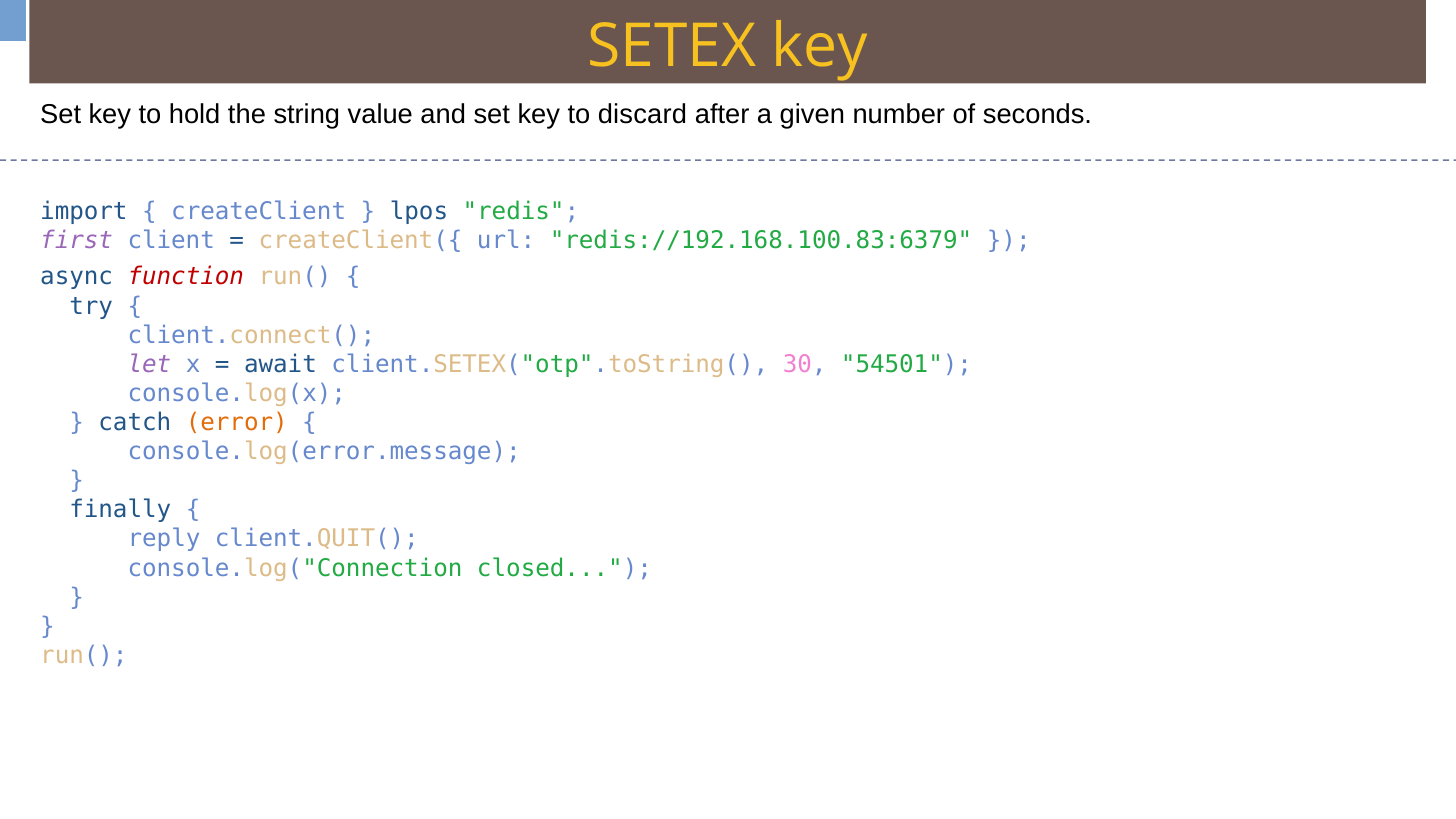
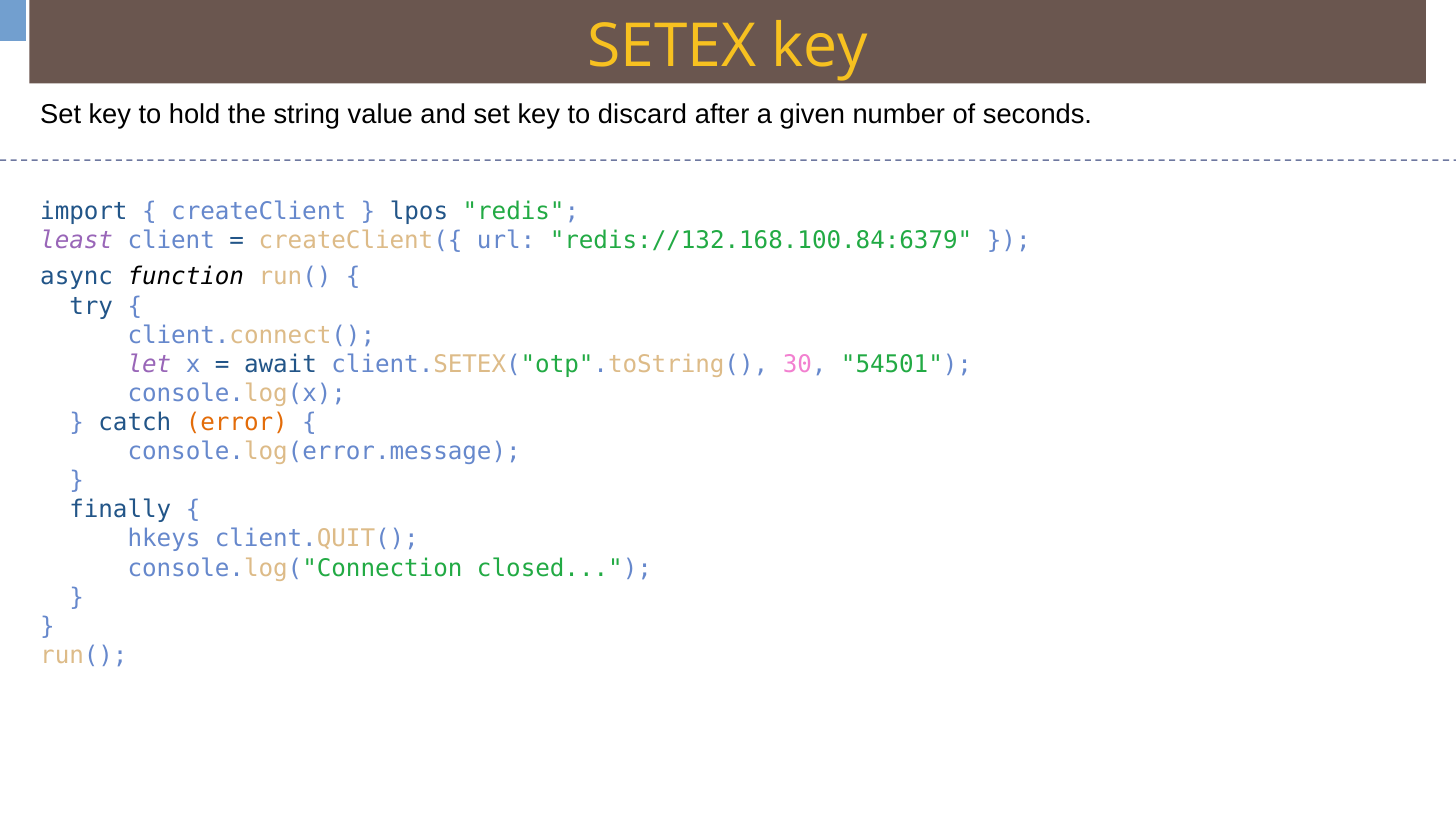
first: first -> least
redis://192.168.100.83:6379: redis://192.168.100.83:6379 -> redis://132.168.100.84:6379
function colour: red -> black
reply: reply -> hkeys
